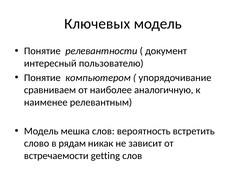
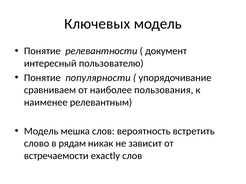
компьютером: компьютером -> популярности
аналогичную: аналогичную -> пользования
getting: getting -> exactly
